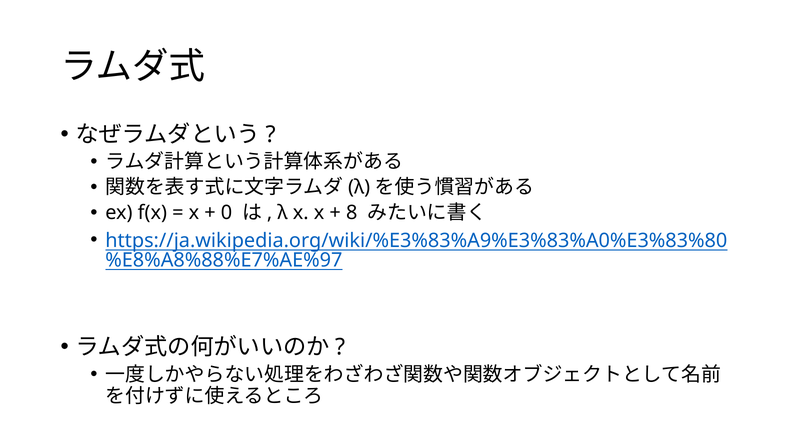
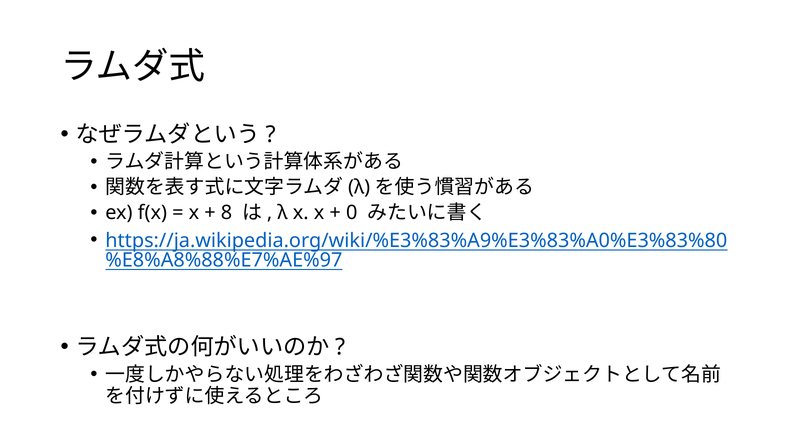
0: 0 -> 8
8: 8 -> 0
